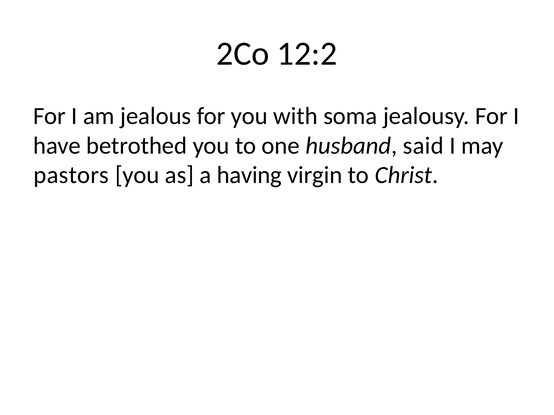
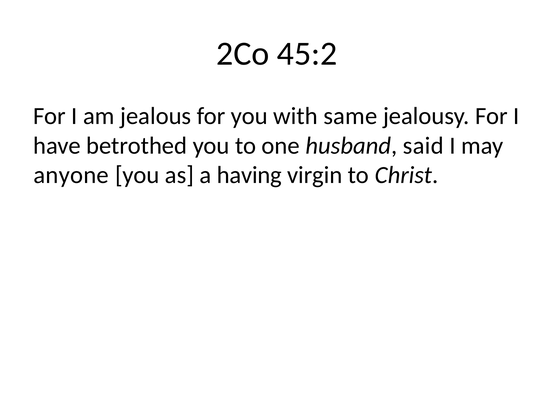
12:2: 12:2 -> 45:2
soma: soma -> same
pastors: pastors -> anyone
